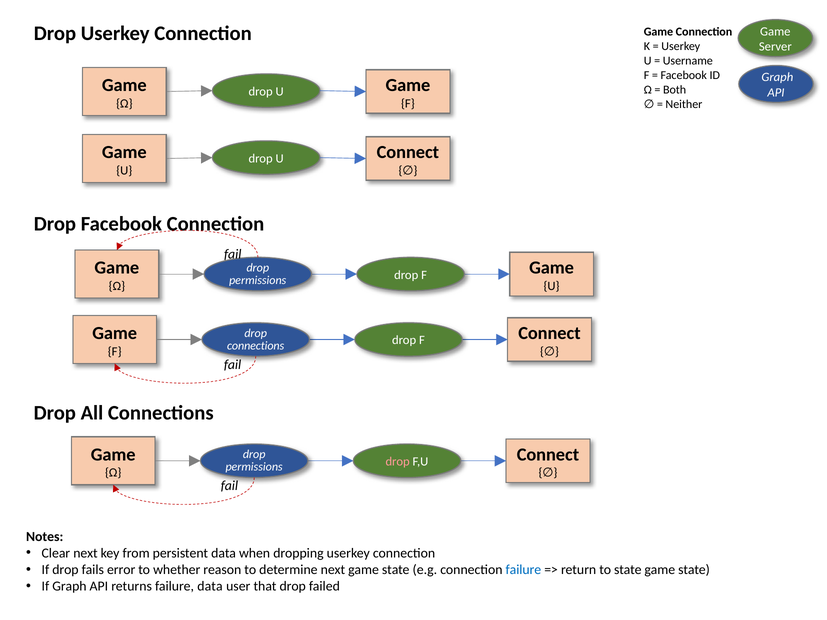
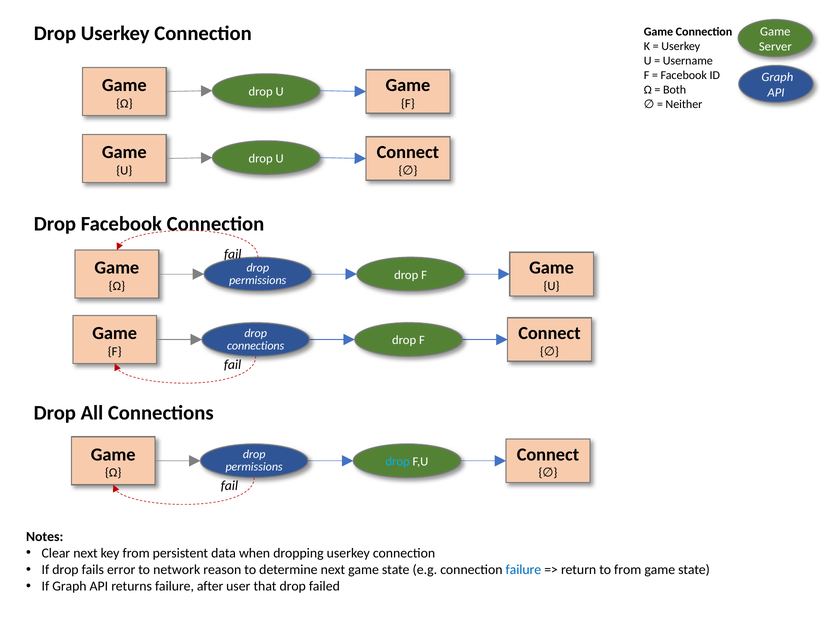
drop at (398, 462) colour: pink -> light blue
whether: whether -> network
to state: state -> from
failure data: data -> after
